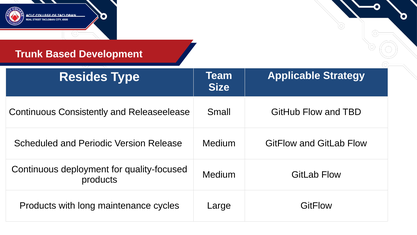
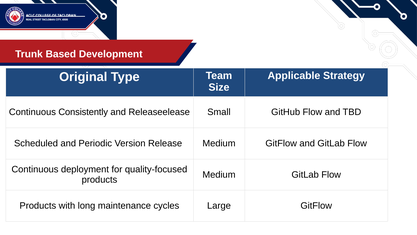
Resides: Resides -> Original
